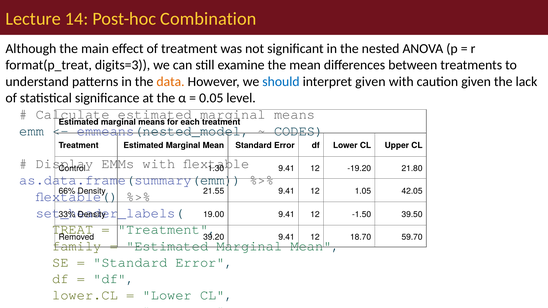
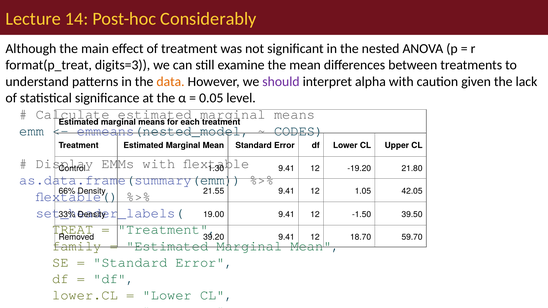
Combination: Combination -> Considerably
should colour: blue -> purple
interpret given: given -> alpha
